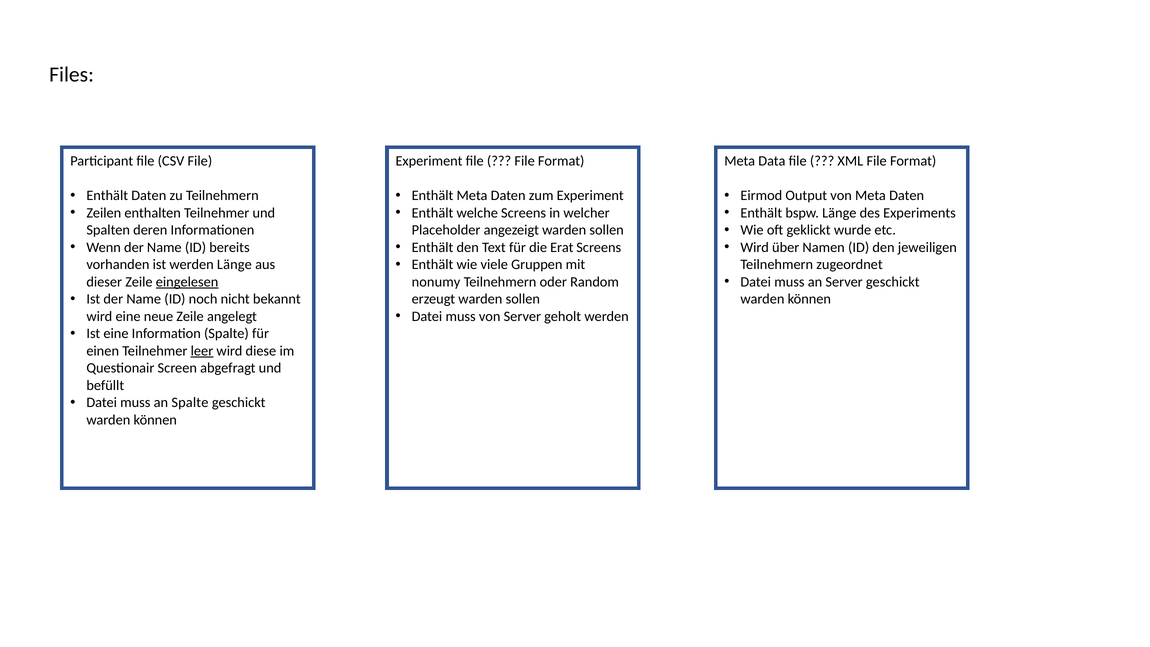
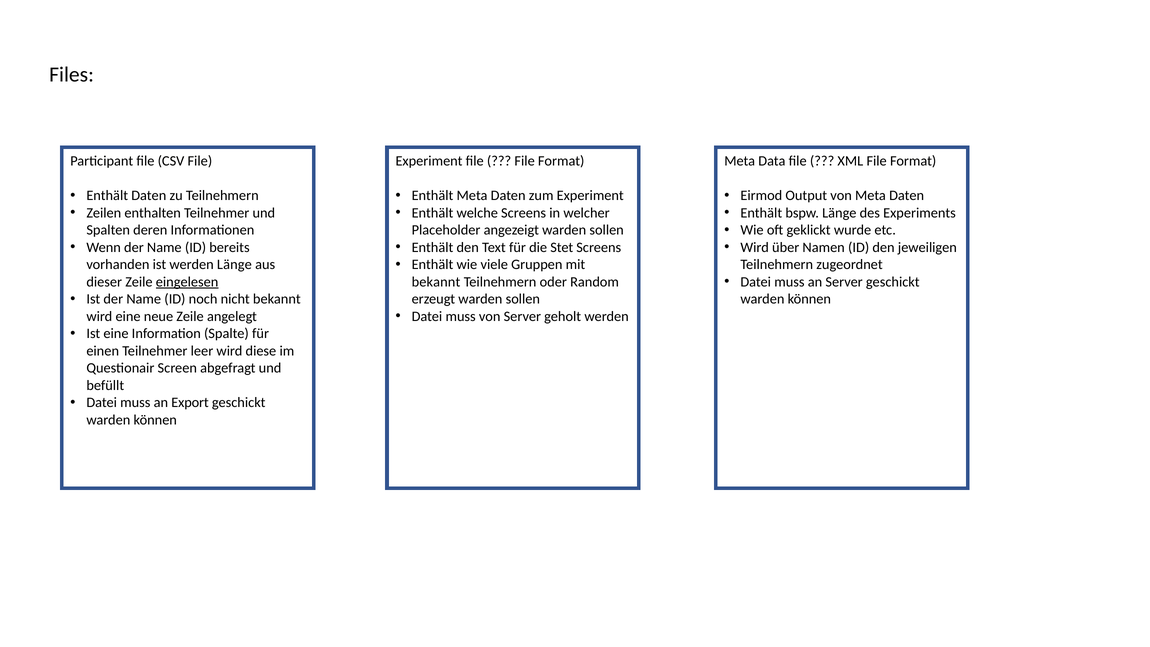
Erat: Erat -> Stet
nonumy at (436, 282): nonumy -> bekannt
leer underline: present -> none
an Spalte: Spalte -> Export
